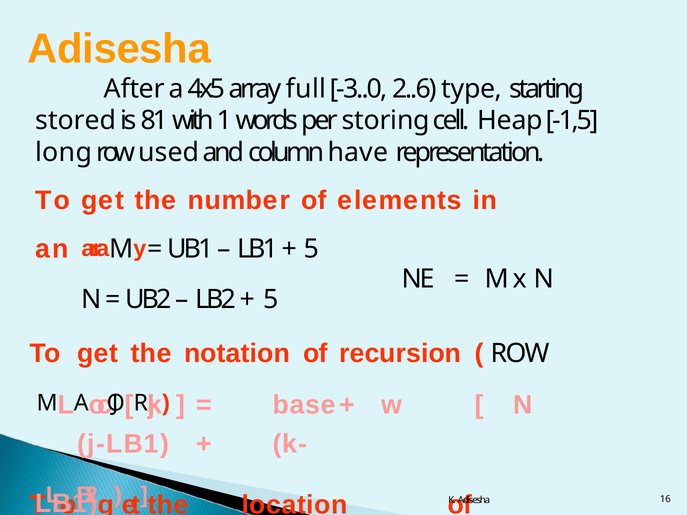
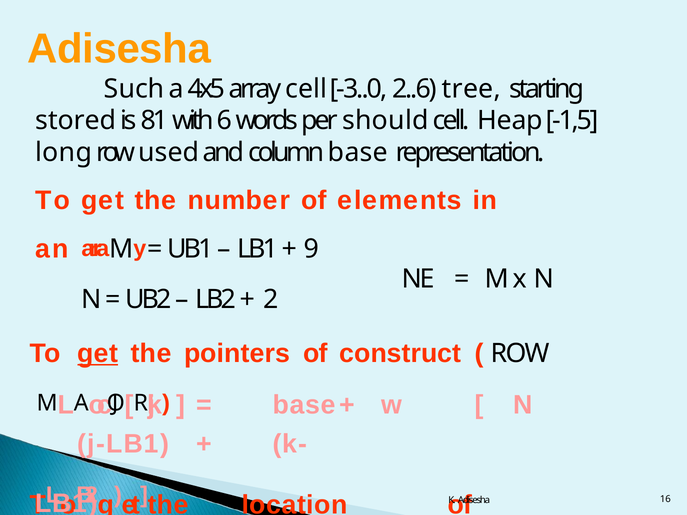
After: After -> Such
array full: full -> cell
type: type -> tree
1: 1 -> 6
storing: storing -> should
have: have -> base
5 at (311, 249): 5 -> 9
5 at (271, 300): 5 -> 2
get at (98, 353) underline: none -> present
notation: notation -> pointers
recursion: recursion -> construct
